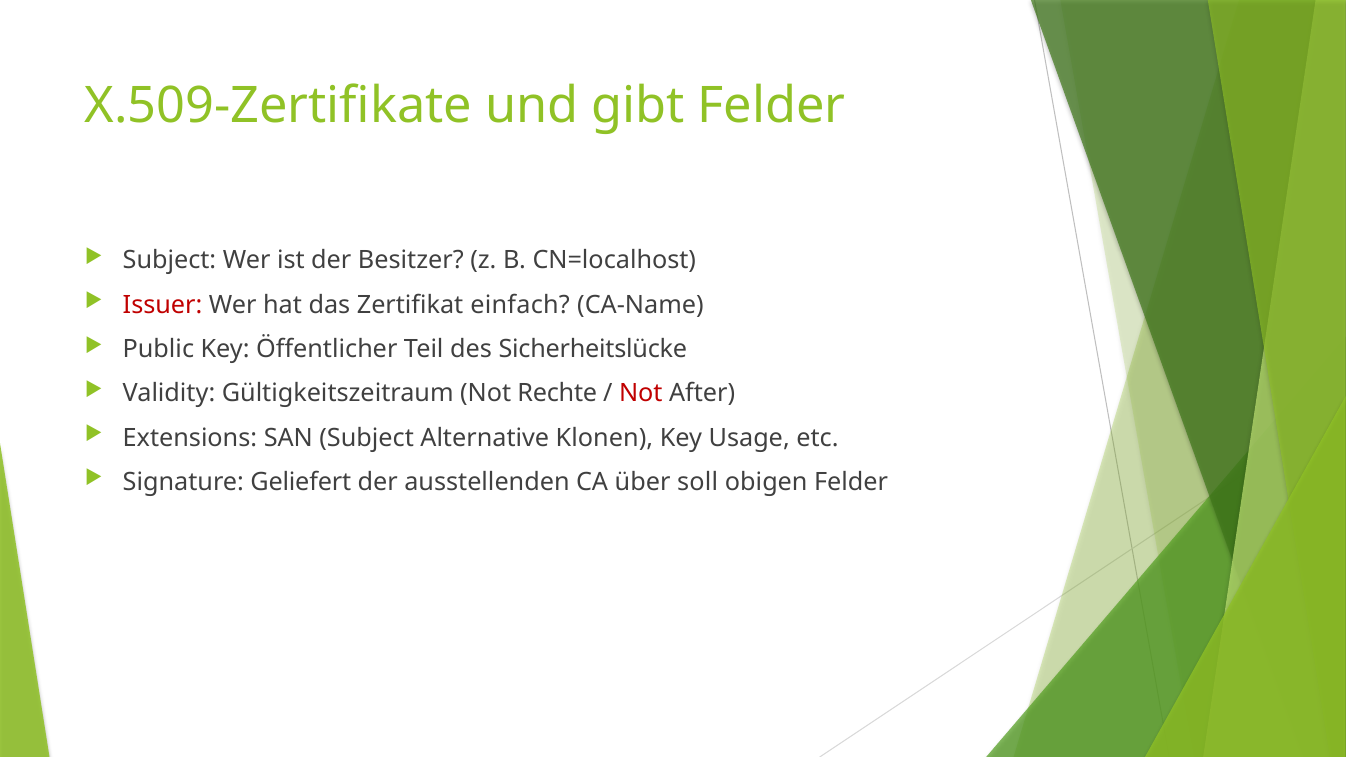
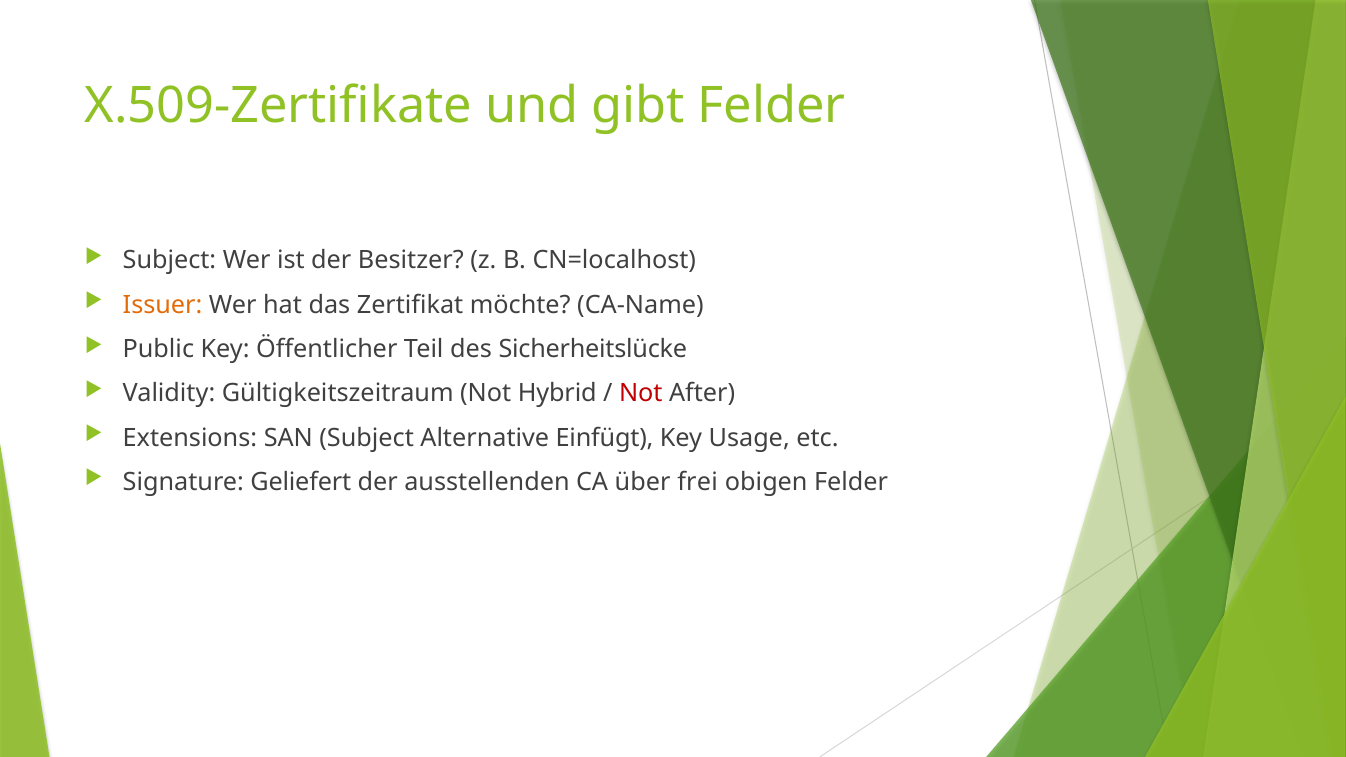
Issuer colour: red -> orange
einfach: einfach -> möchte
Rechte: Rechte -> Hybrid
Klonen: Klonen -> Einfügt
soll: soll -> frei
